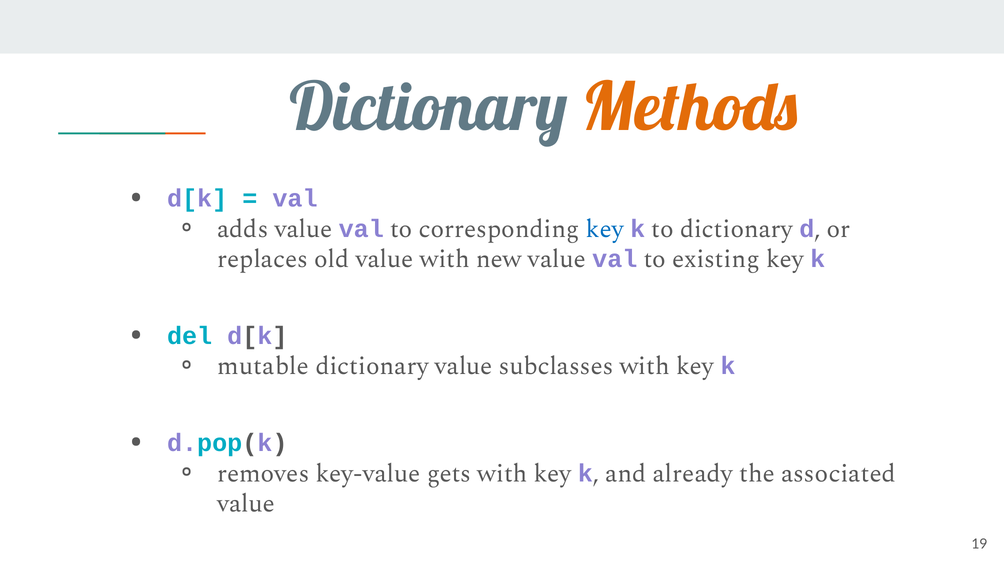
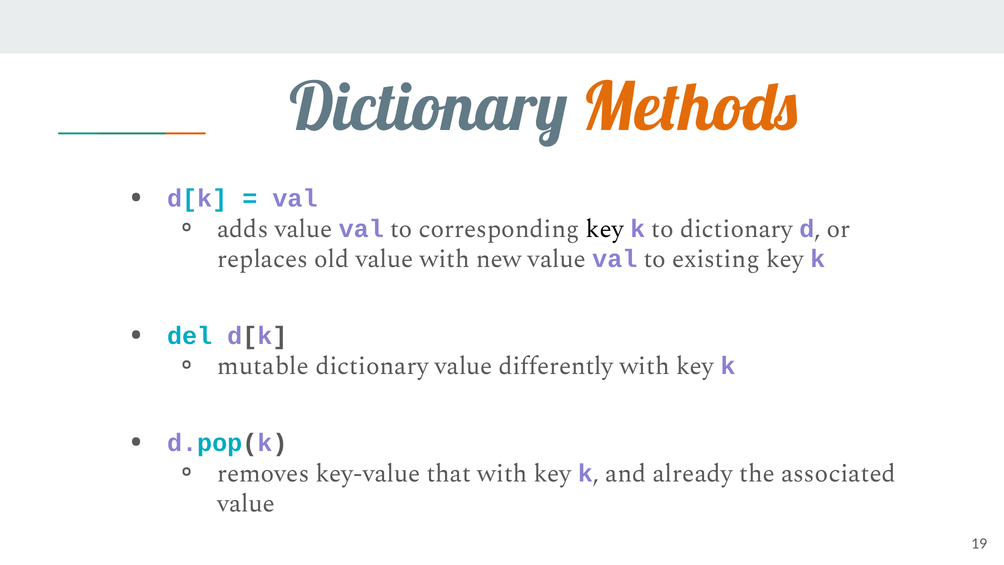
key at (605, 229) colour: blue -> black
subclasses: subclasses -> differently
gets: gets -> that
